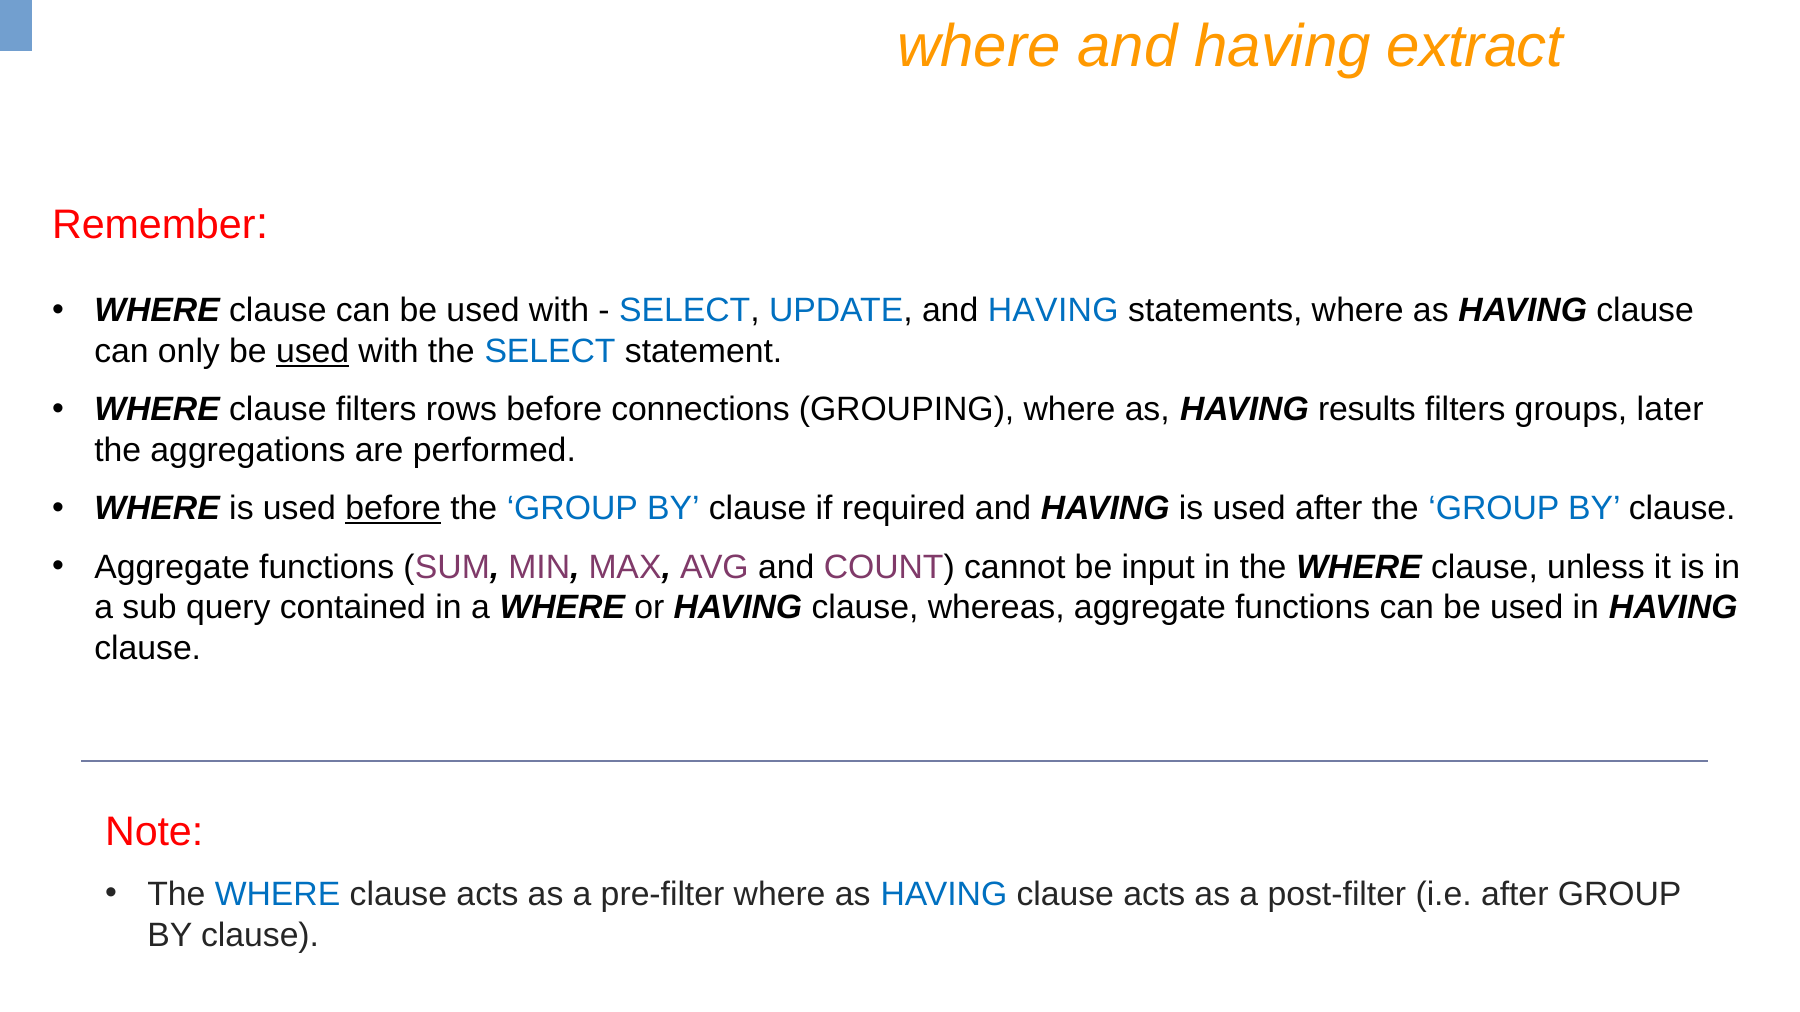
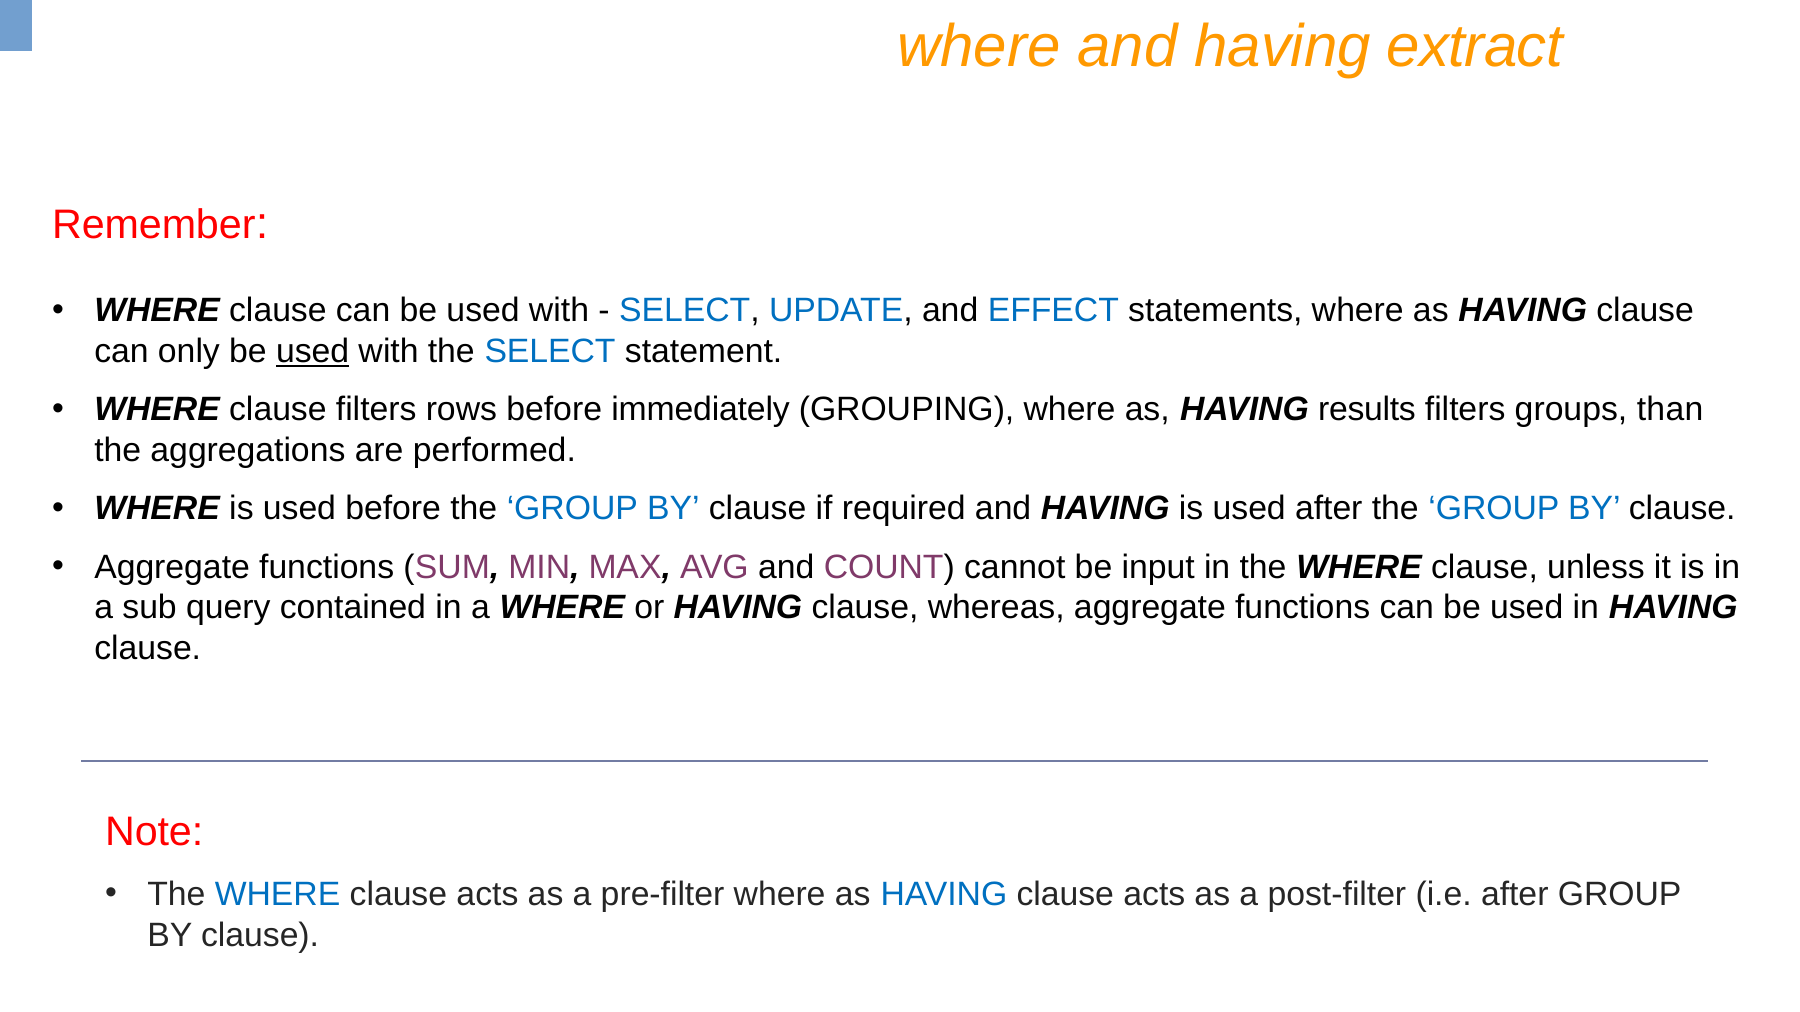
UPDATE and HAVING: HAVING -> EFFECT
connections: connections -> immediately
later: later -> than
before at (393, 509) underline: present -> none
